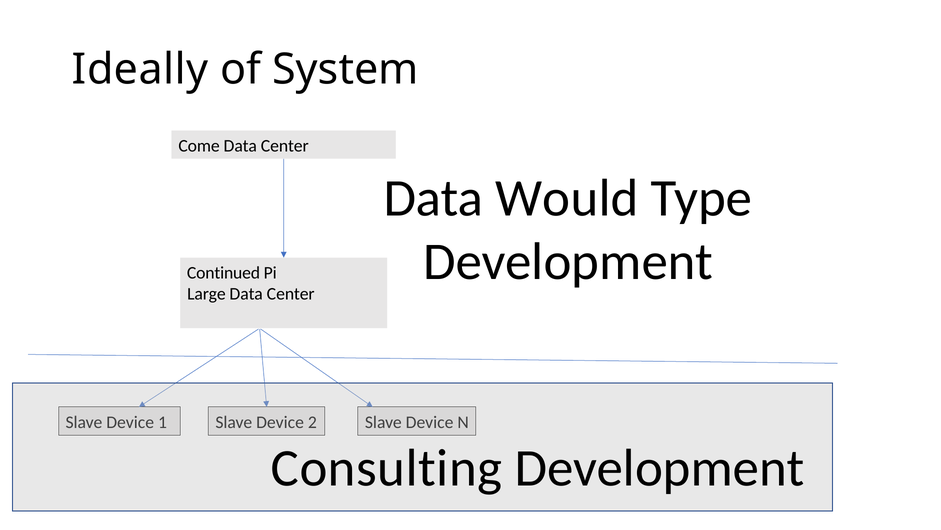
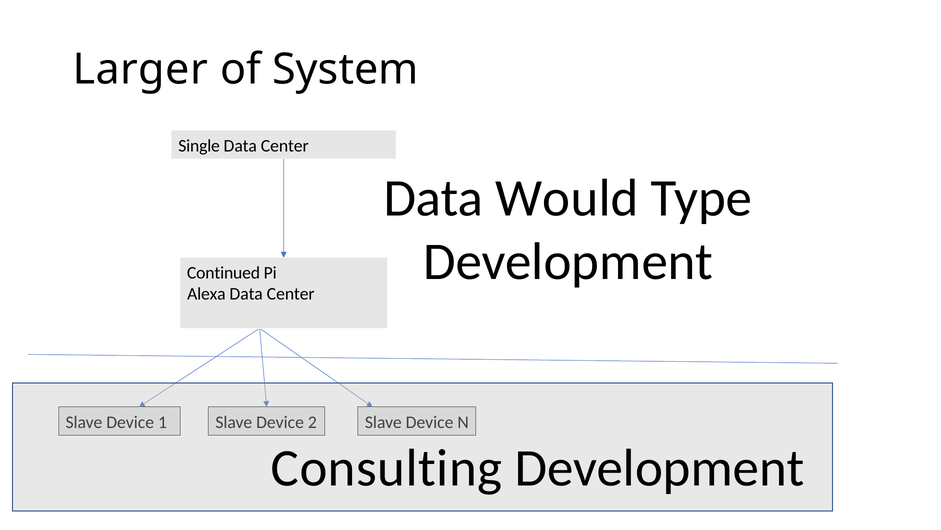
Ideally: Ideally -> Larger
Come: Come -> Single
Large: Large -> Alexa
